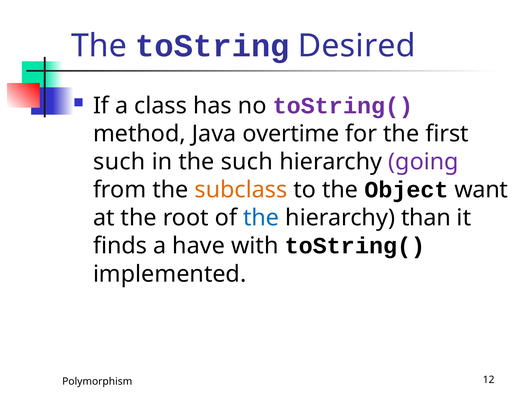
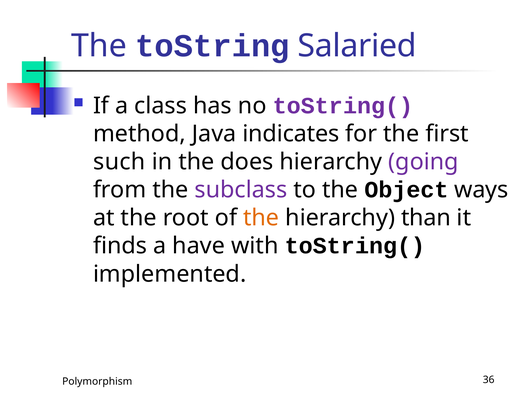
Desired: Desired -> Salaried
overtime: overtime -> indicates
the such: such -> does
subclass colour: orange -> purple
want: want -> ways
the at (261, 218) colour: blue -> orange
12: 12 -> 36
